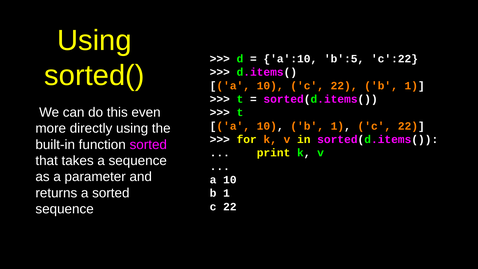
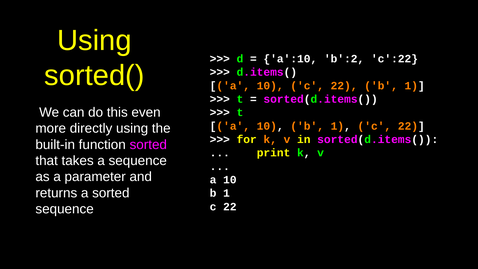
b':5: b':5 -> b':2
